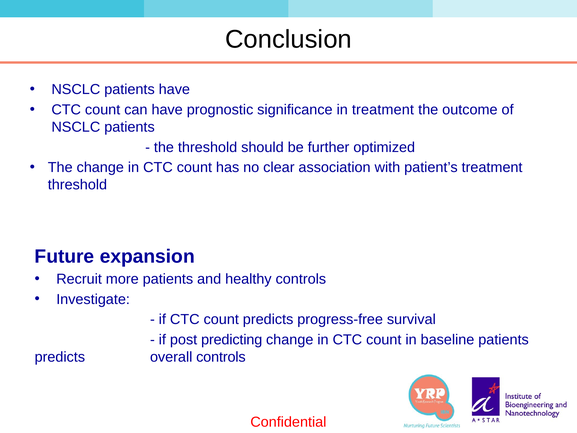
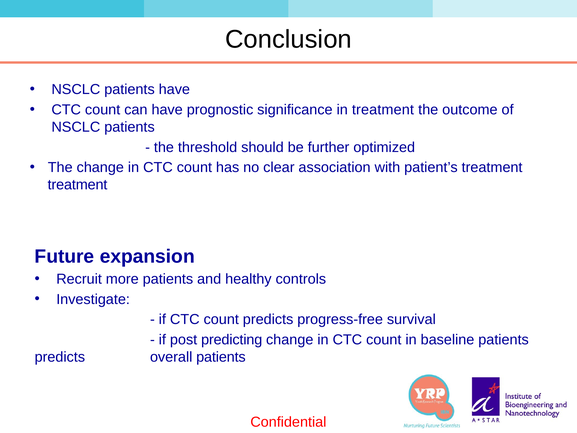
threshold at (77, 185): threshold -> treatment
overall controls: controls -> patients
